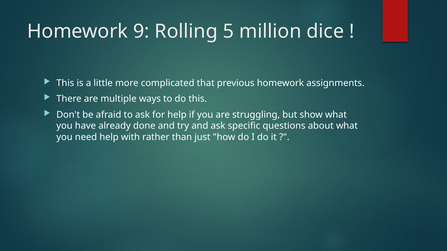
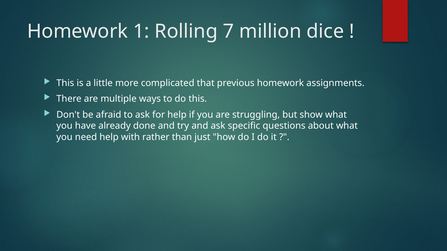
9: 9 -> 1
5: 5 -> 7
